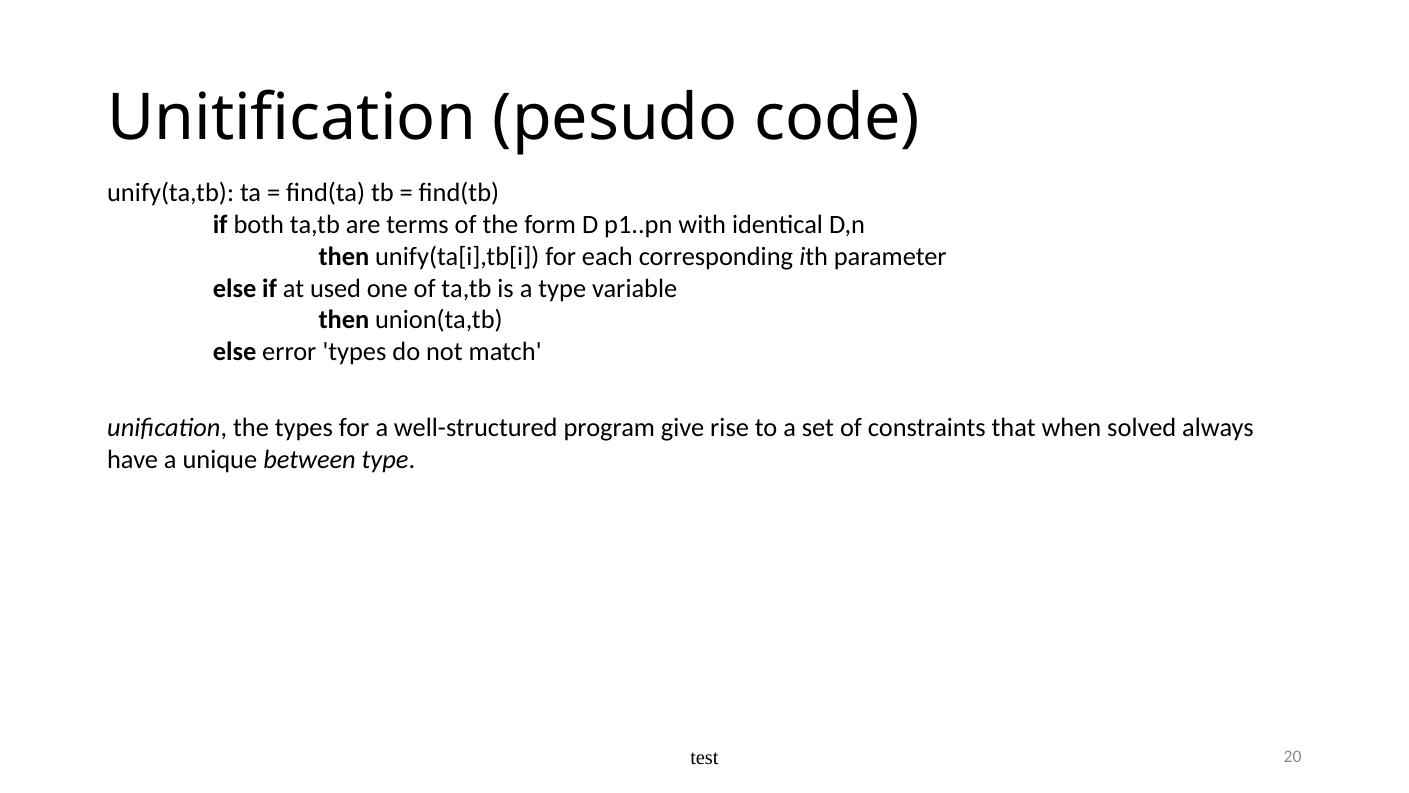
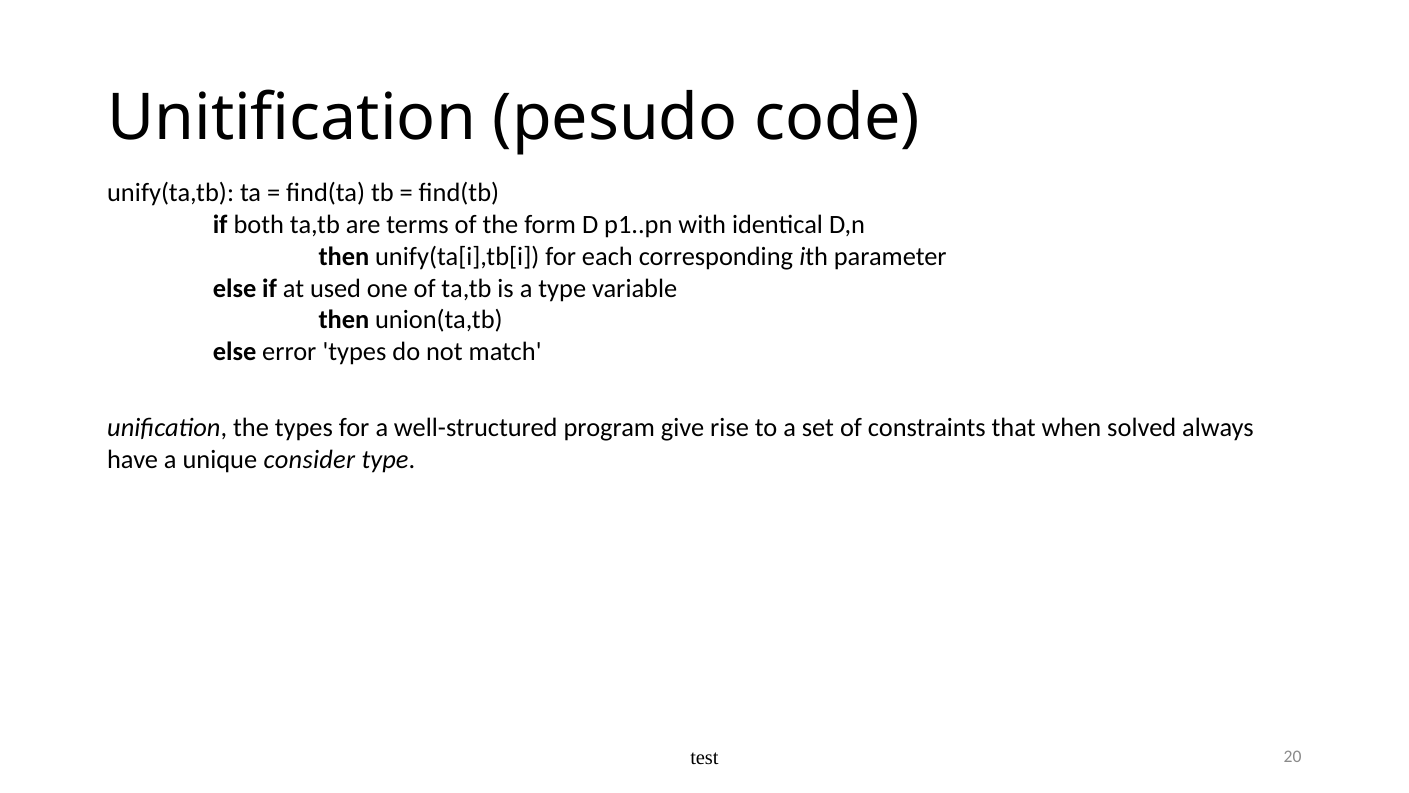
between: between -> consider
